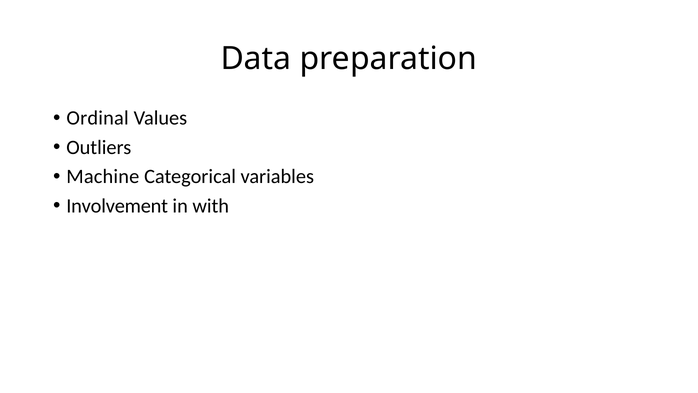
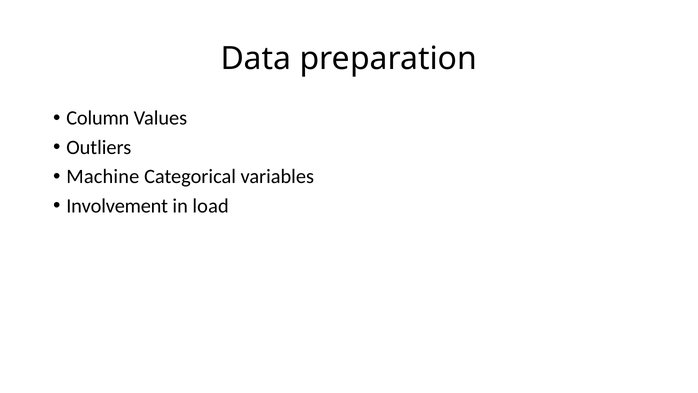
Ordinal: Ordinal -> Column
with: with -> load
